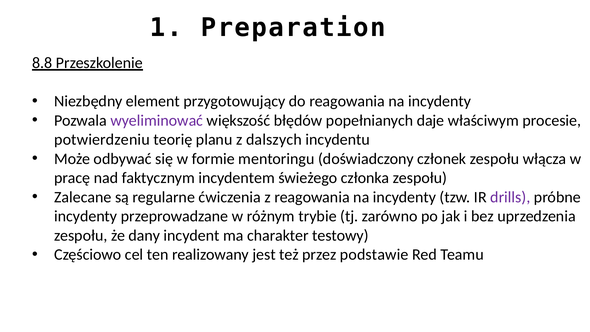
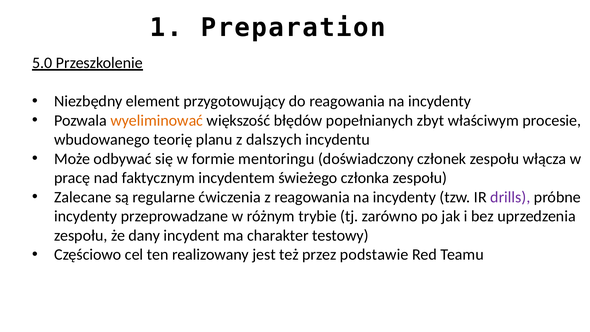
8.8: 8.8 -> 5.0
wyeliminować colour: purple -> orange
daje: daje -> zbyt
potwierdzeniu: potwierdzeniu -> wbudowanego
